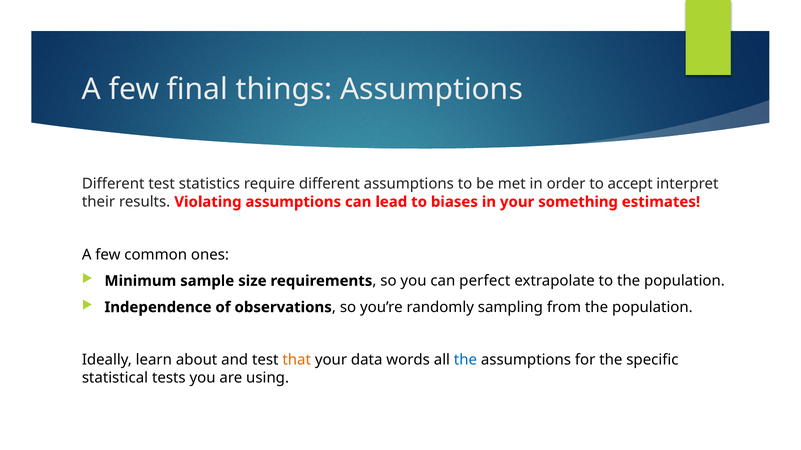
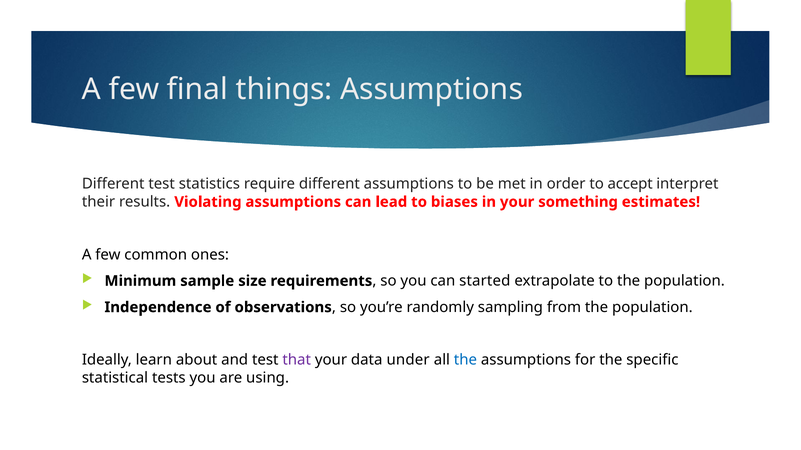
perfect: perfect -> started
that colour: orange -> purple
words: words -> under
